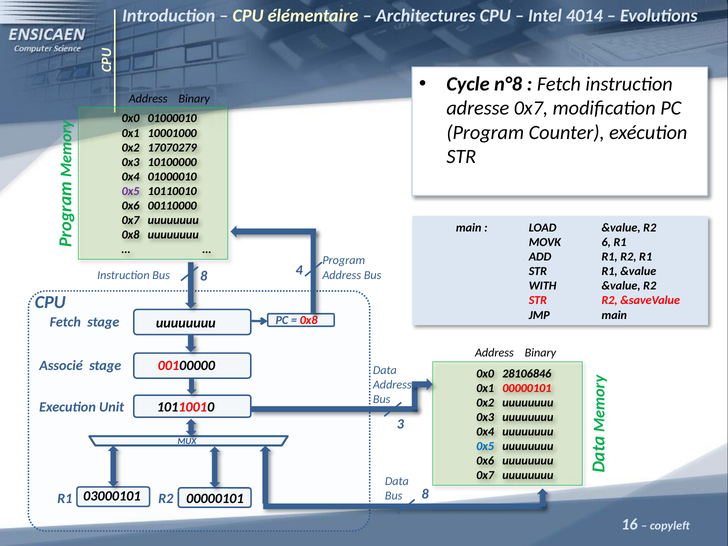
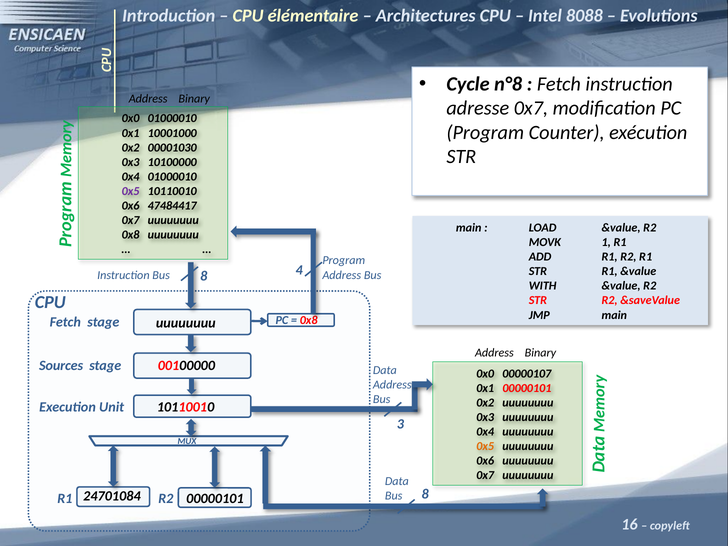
4014: 4014 -> 8088
17070279: 17070279 -> 00001030
00110000: 00110000 -> 47484417
6: 6 -> 1
Associé: Associé -> Sources
28106846: 28106846 -> 00000107
0x5 at (485, 446) colour: blue -> orange
03000101: 03000101 -> 24701084
